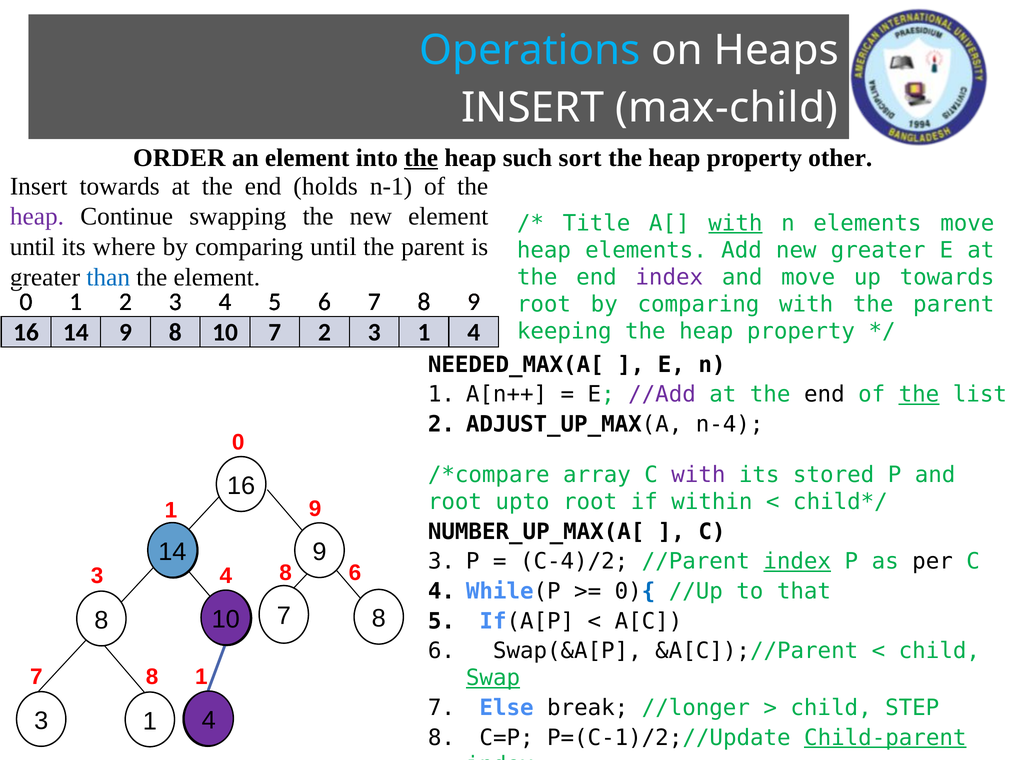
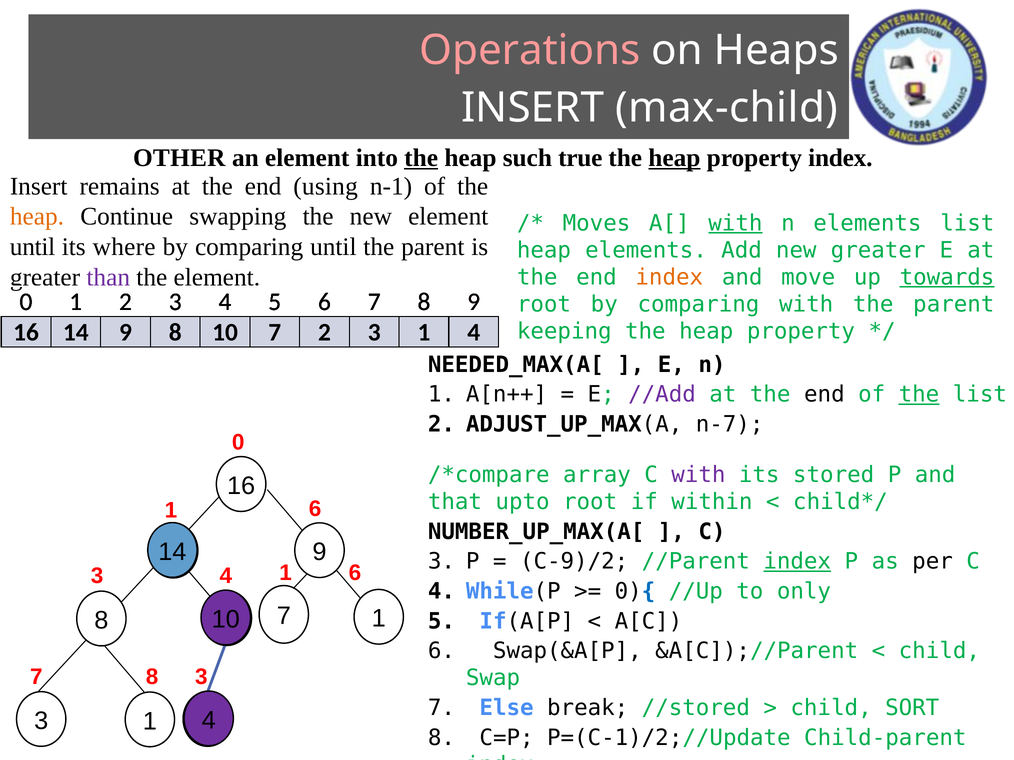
Operations colour: light blue -> pink
ORDER: ORDER -> OTHER
sort: sort -> true
heap at (674, 158) underline: none -> present
property other: other -> index
Insert towards: towards -> remains
holds: holds -> using
heap at (37, 217) colour: purple -> orange
Title: Title -> Moves
elements move: move -> list
than colour: blue -> purple
index at (669, 277) colour: purple -> orange
towards at (947, 277) underline: none -> present
n-4: n-4 -> n-7
root at (455, 502): root -> that
9 at (315, 509): 9 -> 6
C-4)/2: C-4)/2 -> C-9)/2
4 8: 8 -> 1
that: that -> only
8 at (379, 619): 8 -> 1
7 8 1: 1 -> 3
Swap underline: present -> none
//longer: //longer -> //stored
STEP: STEP -> SORT
Child-parent underline: present -> none
